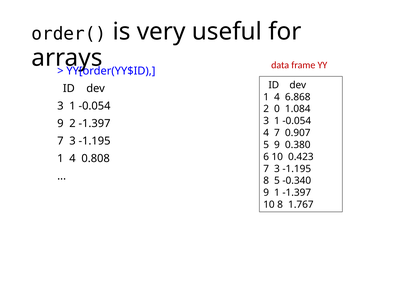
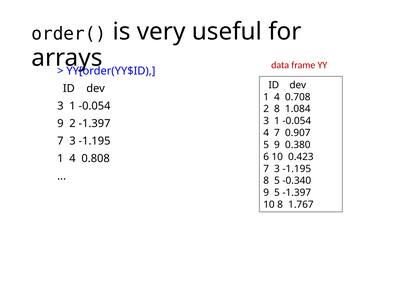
6.868: 6.868 -> 0.708
2 0: 0 -> 8
9 1: 1 -> 5
